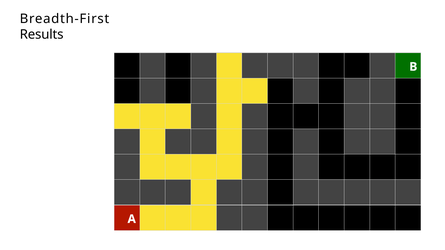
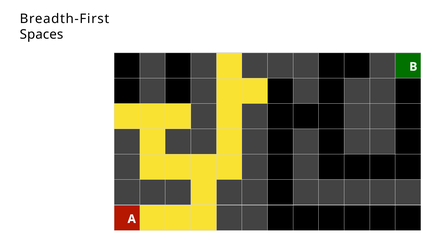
Results: Results -> Spaces
